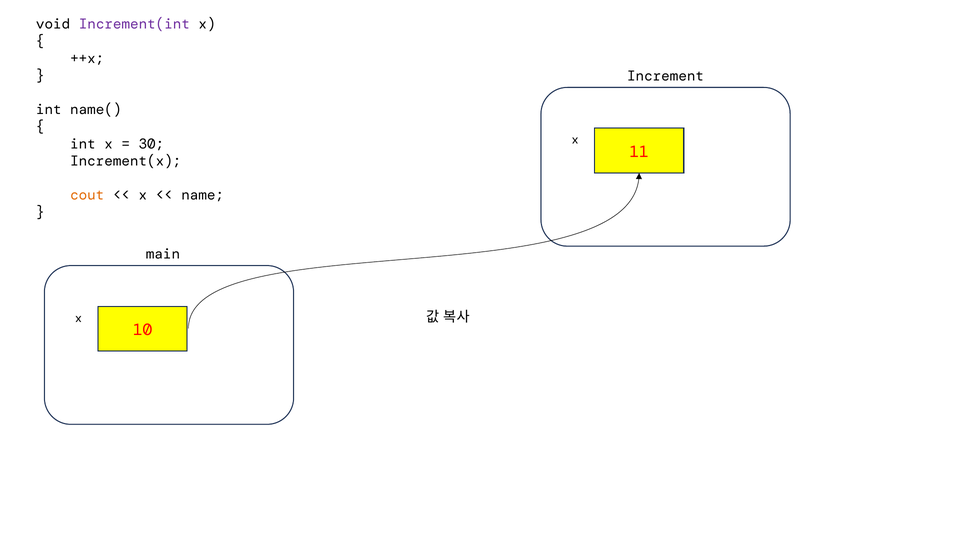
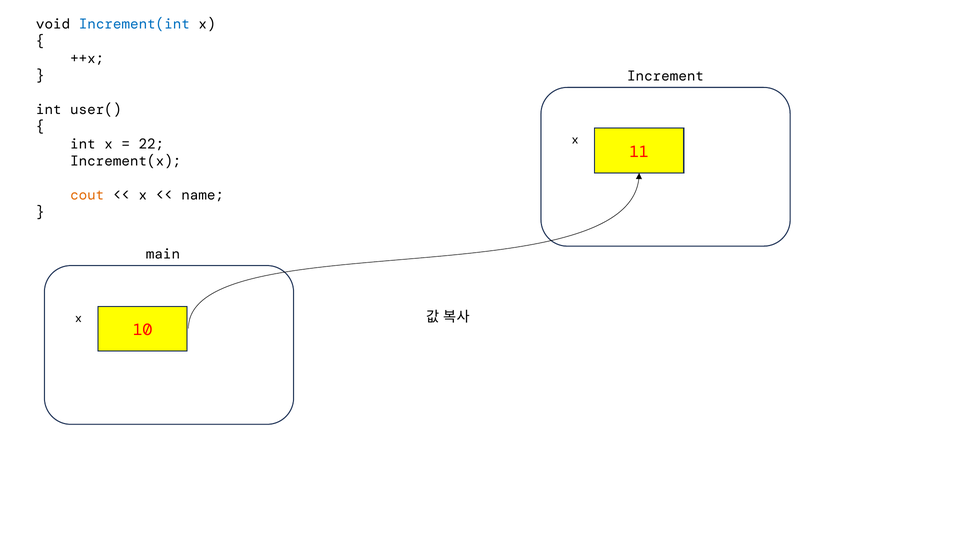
Increment(int colour: purple -> blue
name(: name( -> user(
30: 30 -> 22
